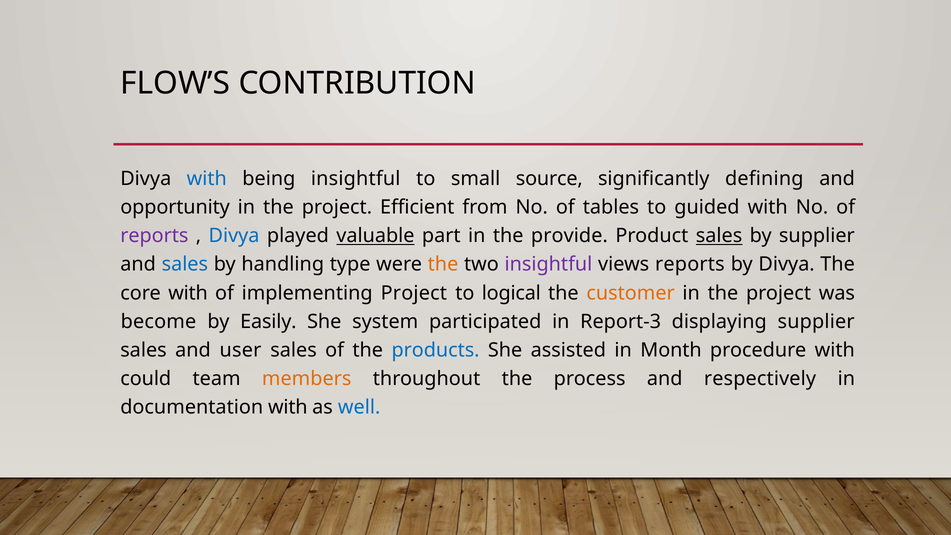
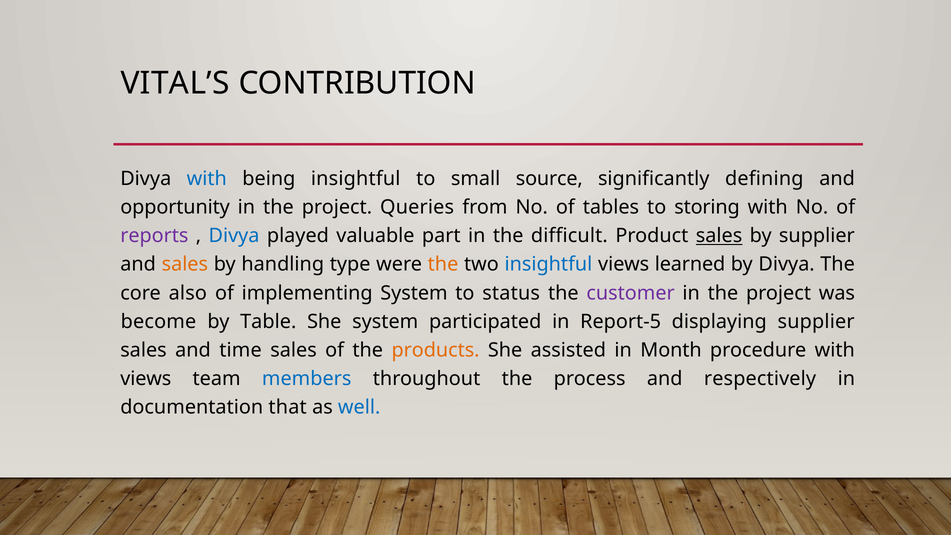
FLOW’S: FLOW’S -> VITAL’S
Efficient: Efficient -> Queries
guided: guided -> storing
valuable underline: present -> none
provide: provide -> difficult
sales at (185, 264) colour: blue -> orange
insightful at (548, 264) colour: purple -> blue
views reports: reports -> learned
core with: with -> also
implementing Project: Project -> System
logical: logical -> status
customer colour: orange -> purple
Easily: Easily -> Table
Report-3: Report-3 -> Report-5
user: user -> time
products colour: blue -> orange
could at (146, 379): could -> views
members colour: orange -> blue
documentation with: with -> that
